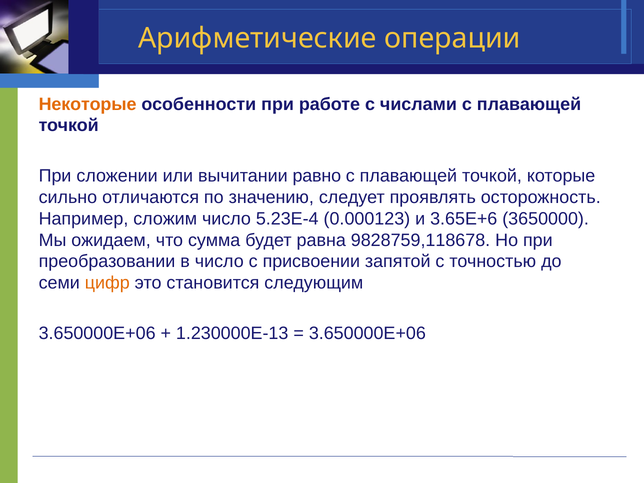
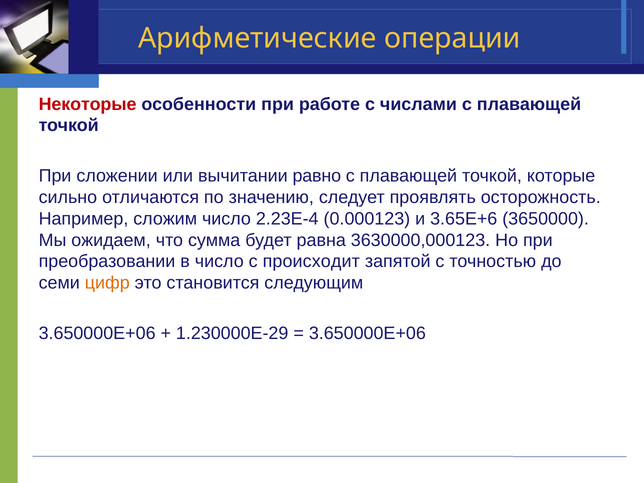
Некоторые colour: orange -> red
5.23E-4: 5.23E-4 -> 2.23E-4
9828759,118678: 9828759,118678 -> 3630000,000123
присвоении: присвоении -> происходит
1.230000E-13: 1.230000E-13 -> 1.230000E-29
